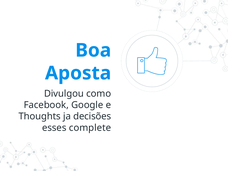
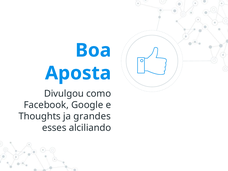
decisões: decisões -> grandes
complete: complete -> alciliando
